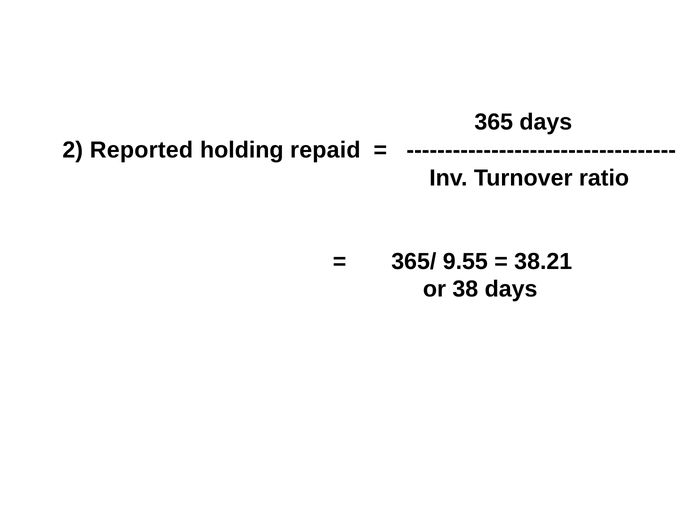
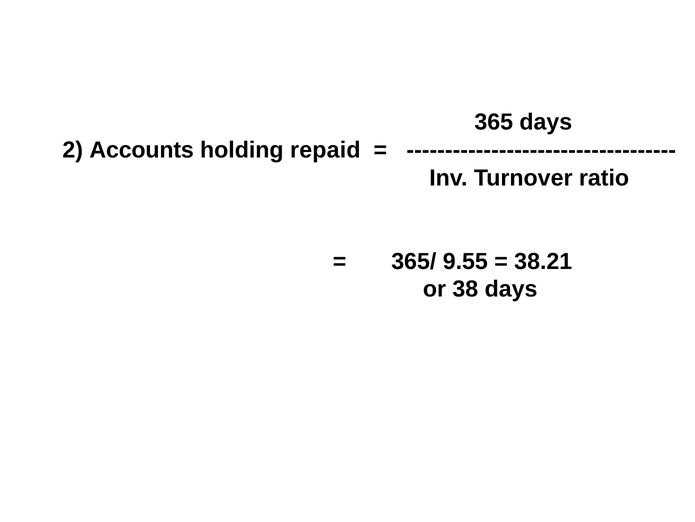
Reported: Reported -> Accounts
